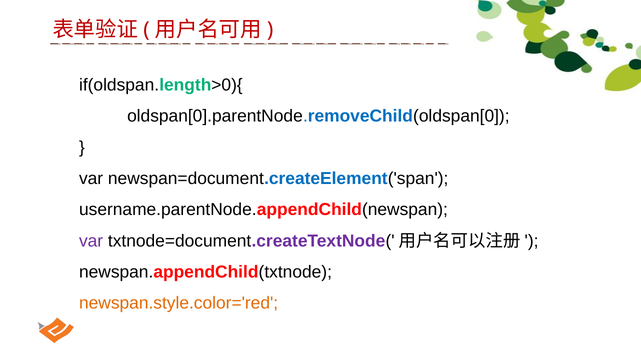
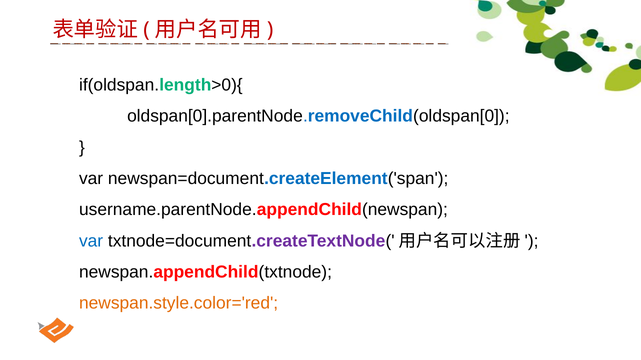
var at (91, 241) colour: purple -> blue
